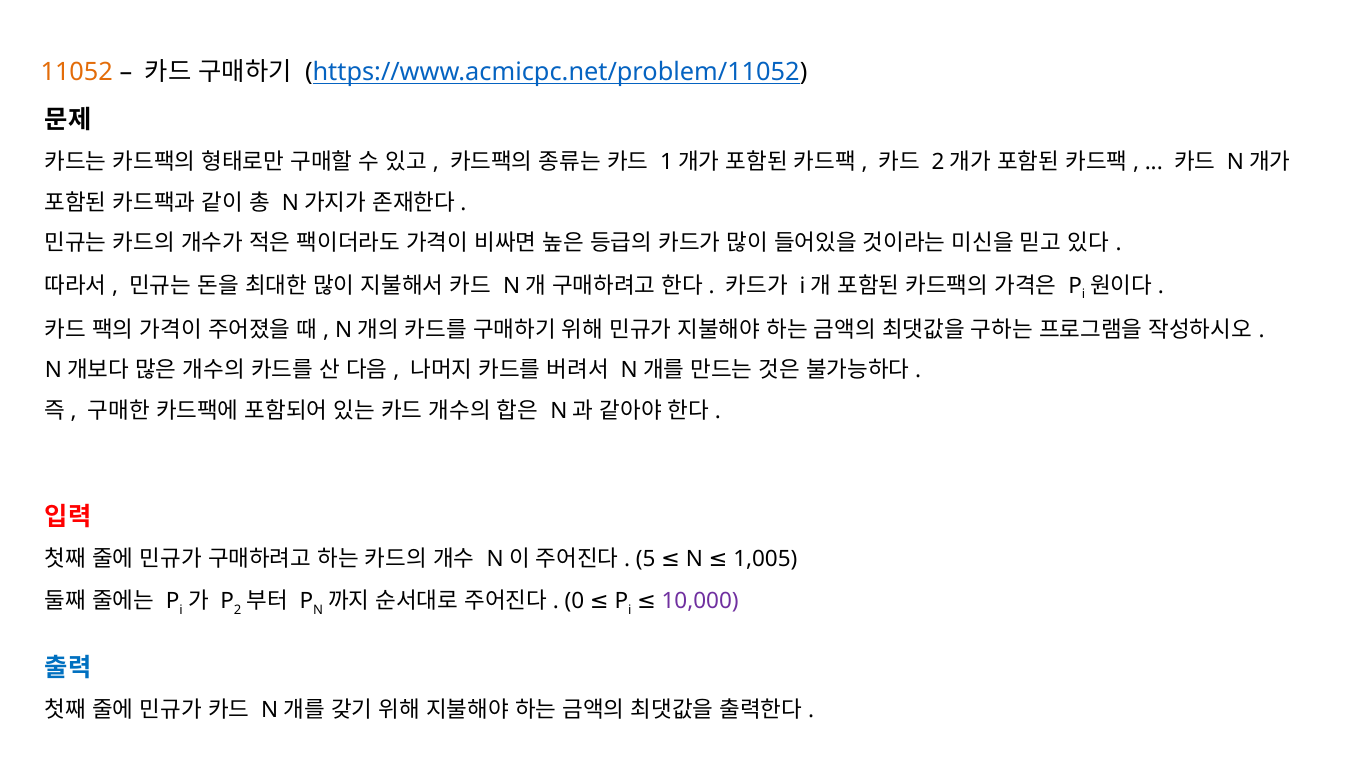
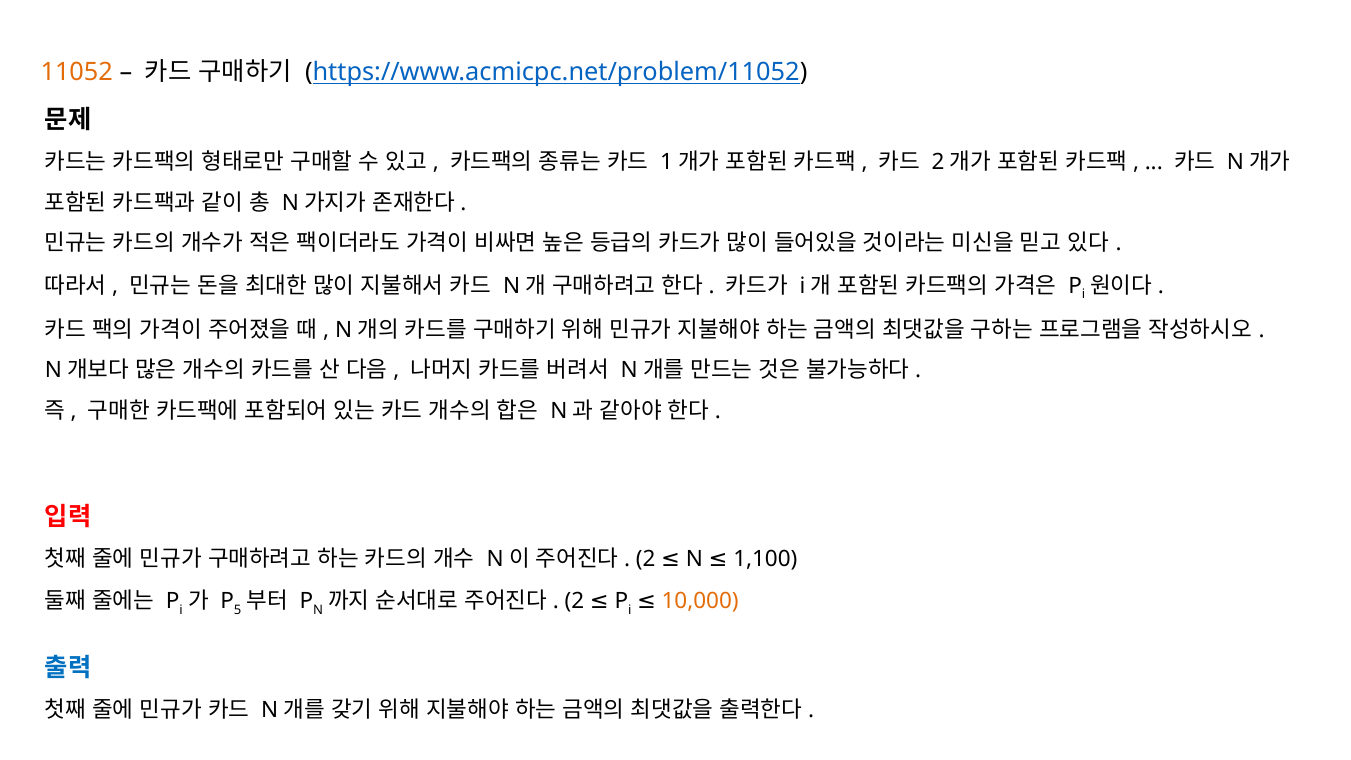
5 at (646, 559): 5 -> 2
1,005: 1,005 -> 1,100
2: 2 -> 5
0 at (574, 601): 0 -> 2
10,000 colour: purple -> orange
